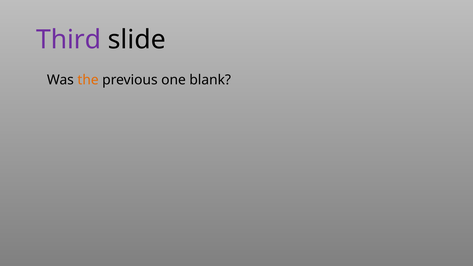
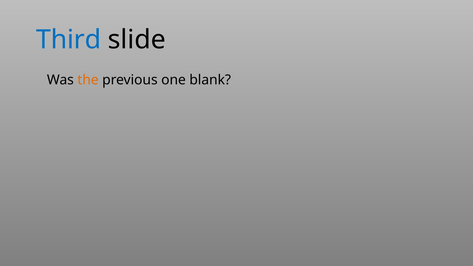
Third colour: purple -> blue
